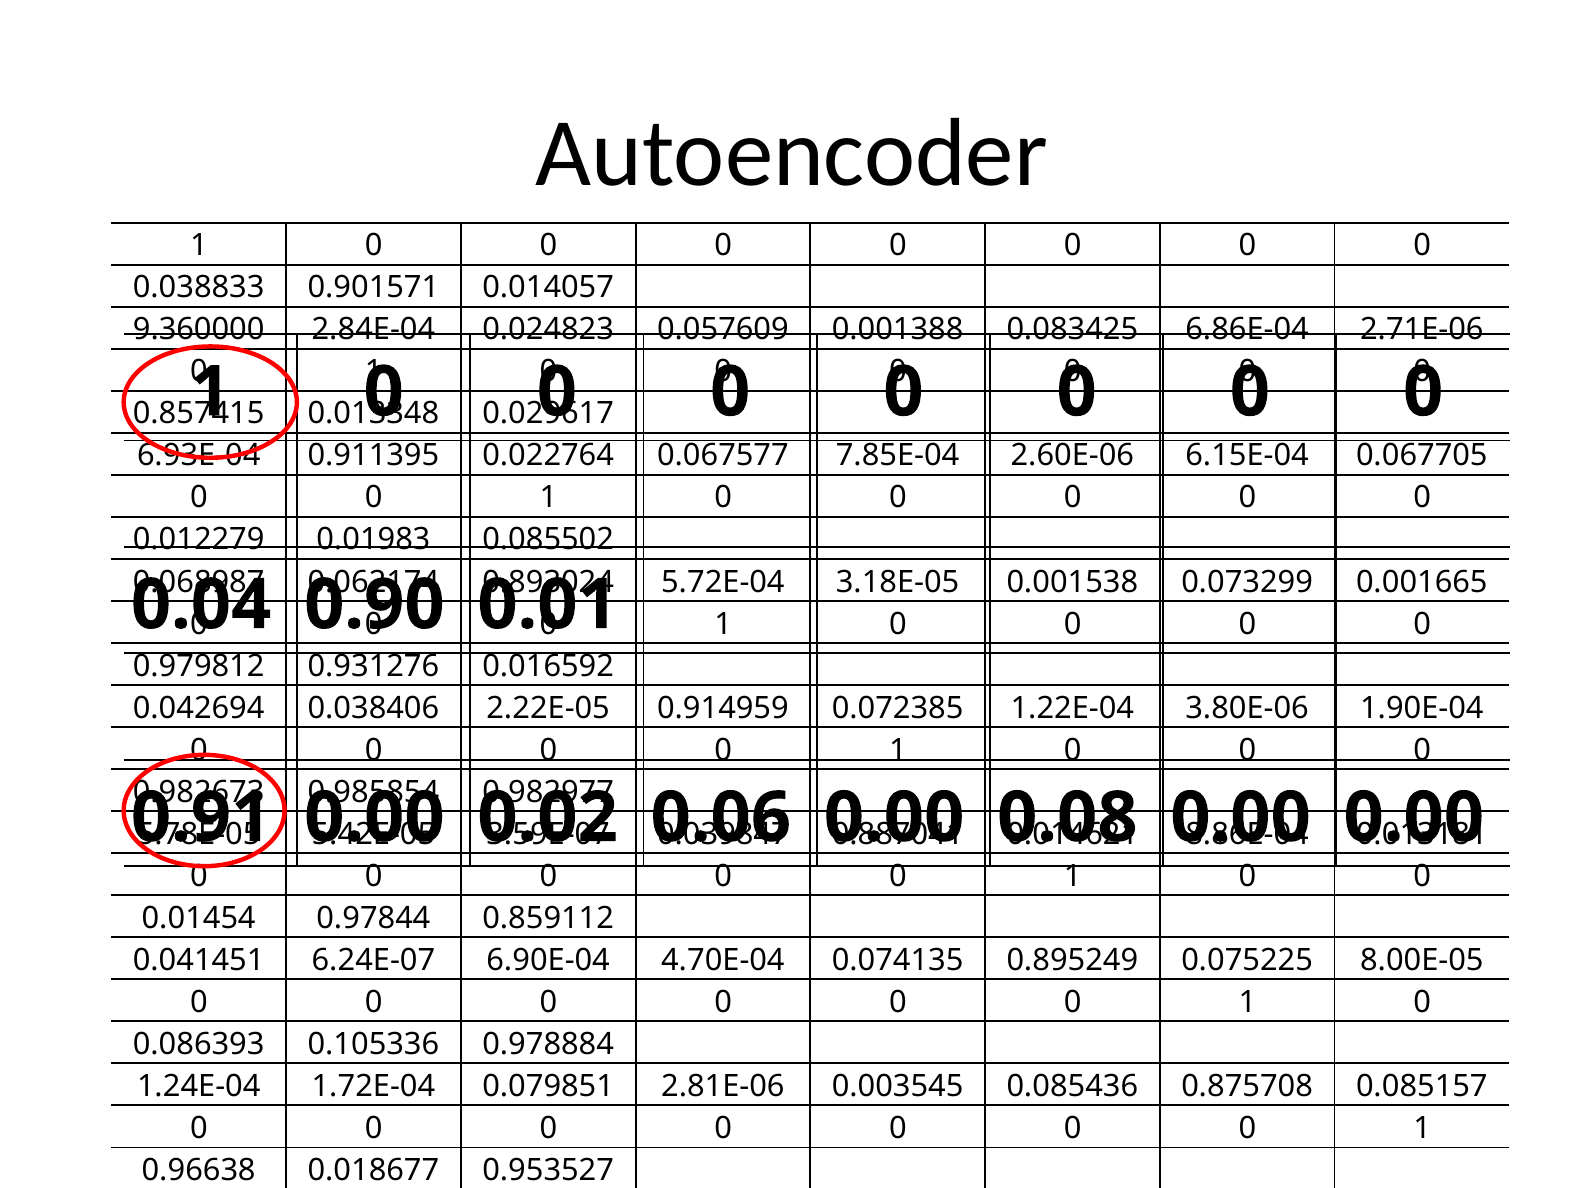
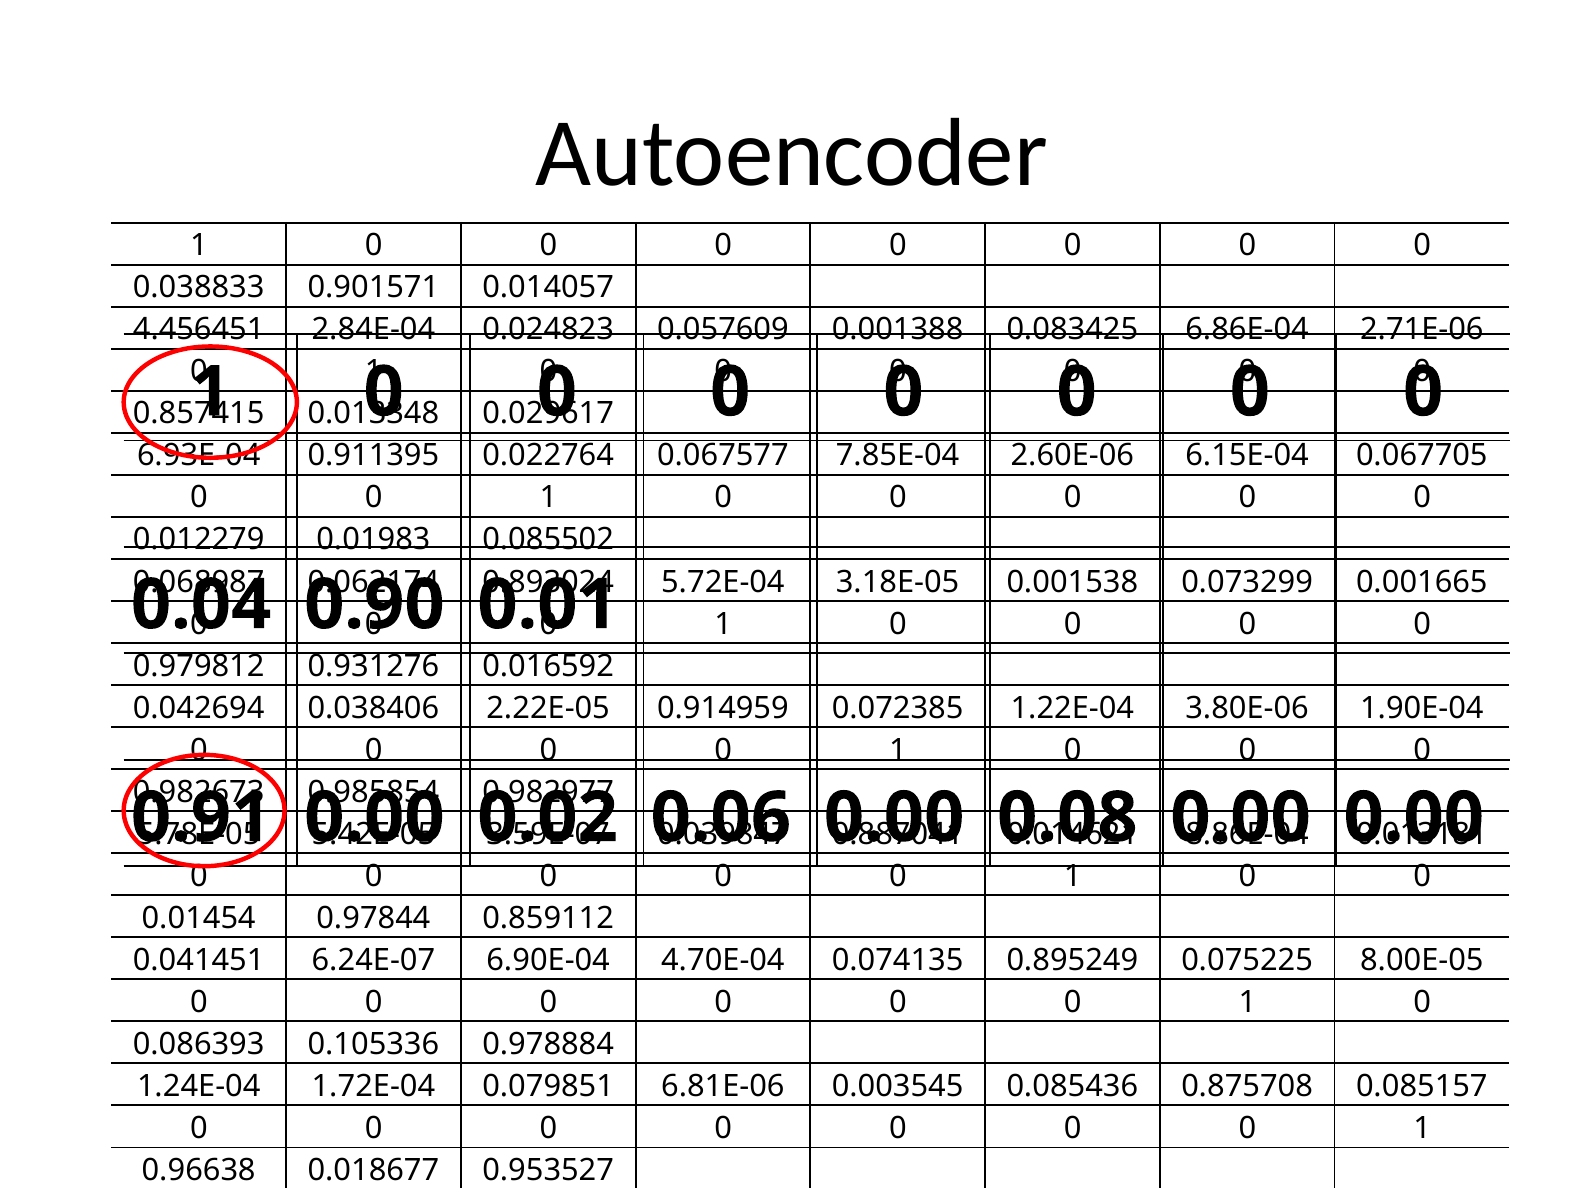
9.360000: 9.360000 -> 4.456451
2.81E-06: 2.81E-06 -> 6.81E-06
